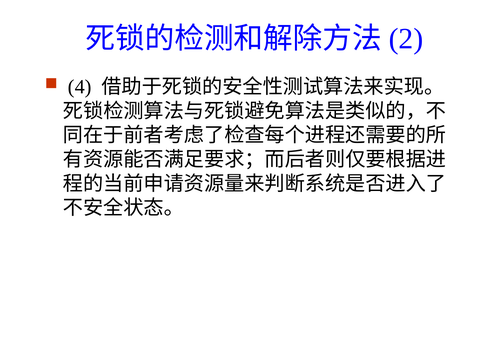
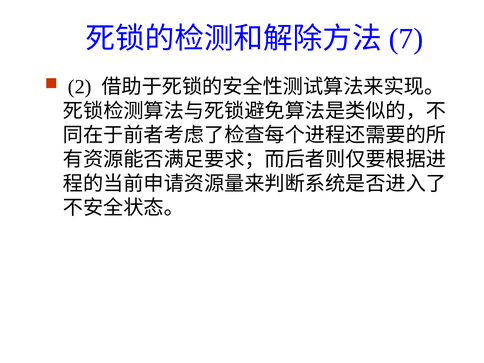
2: 2 -> 7
4: 4 -> 2
